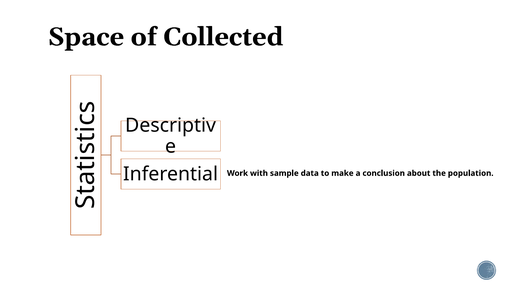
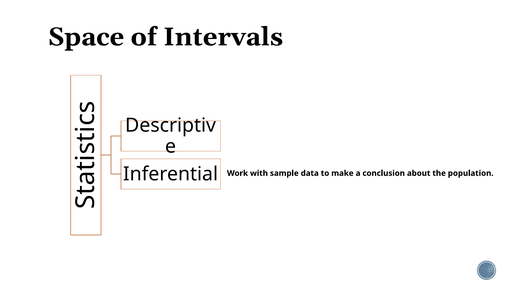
Collected: Collected -> Intervals
